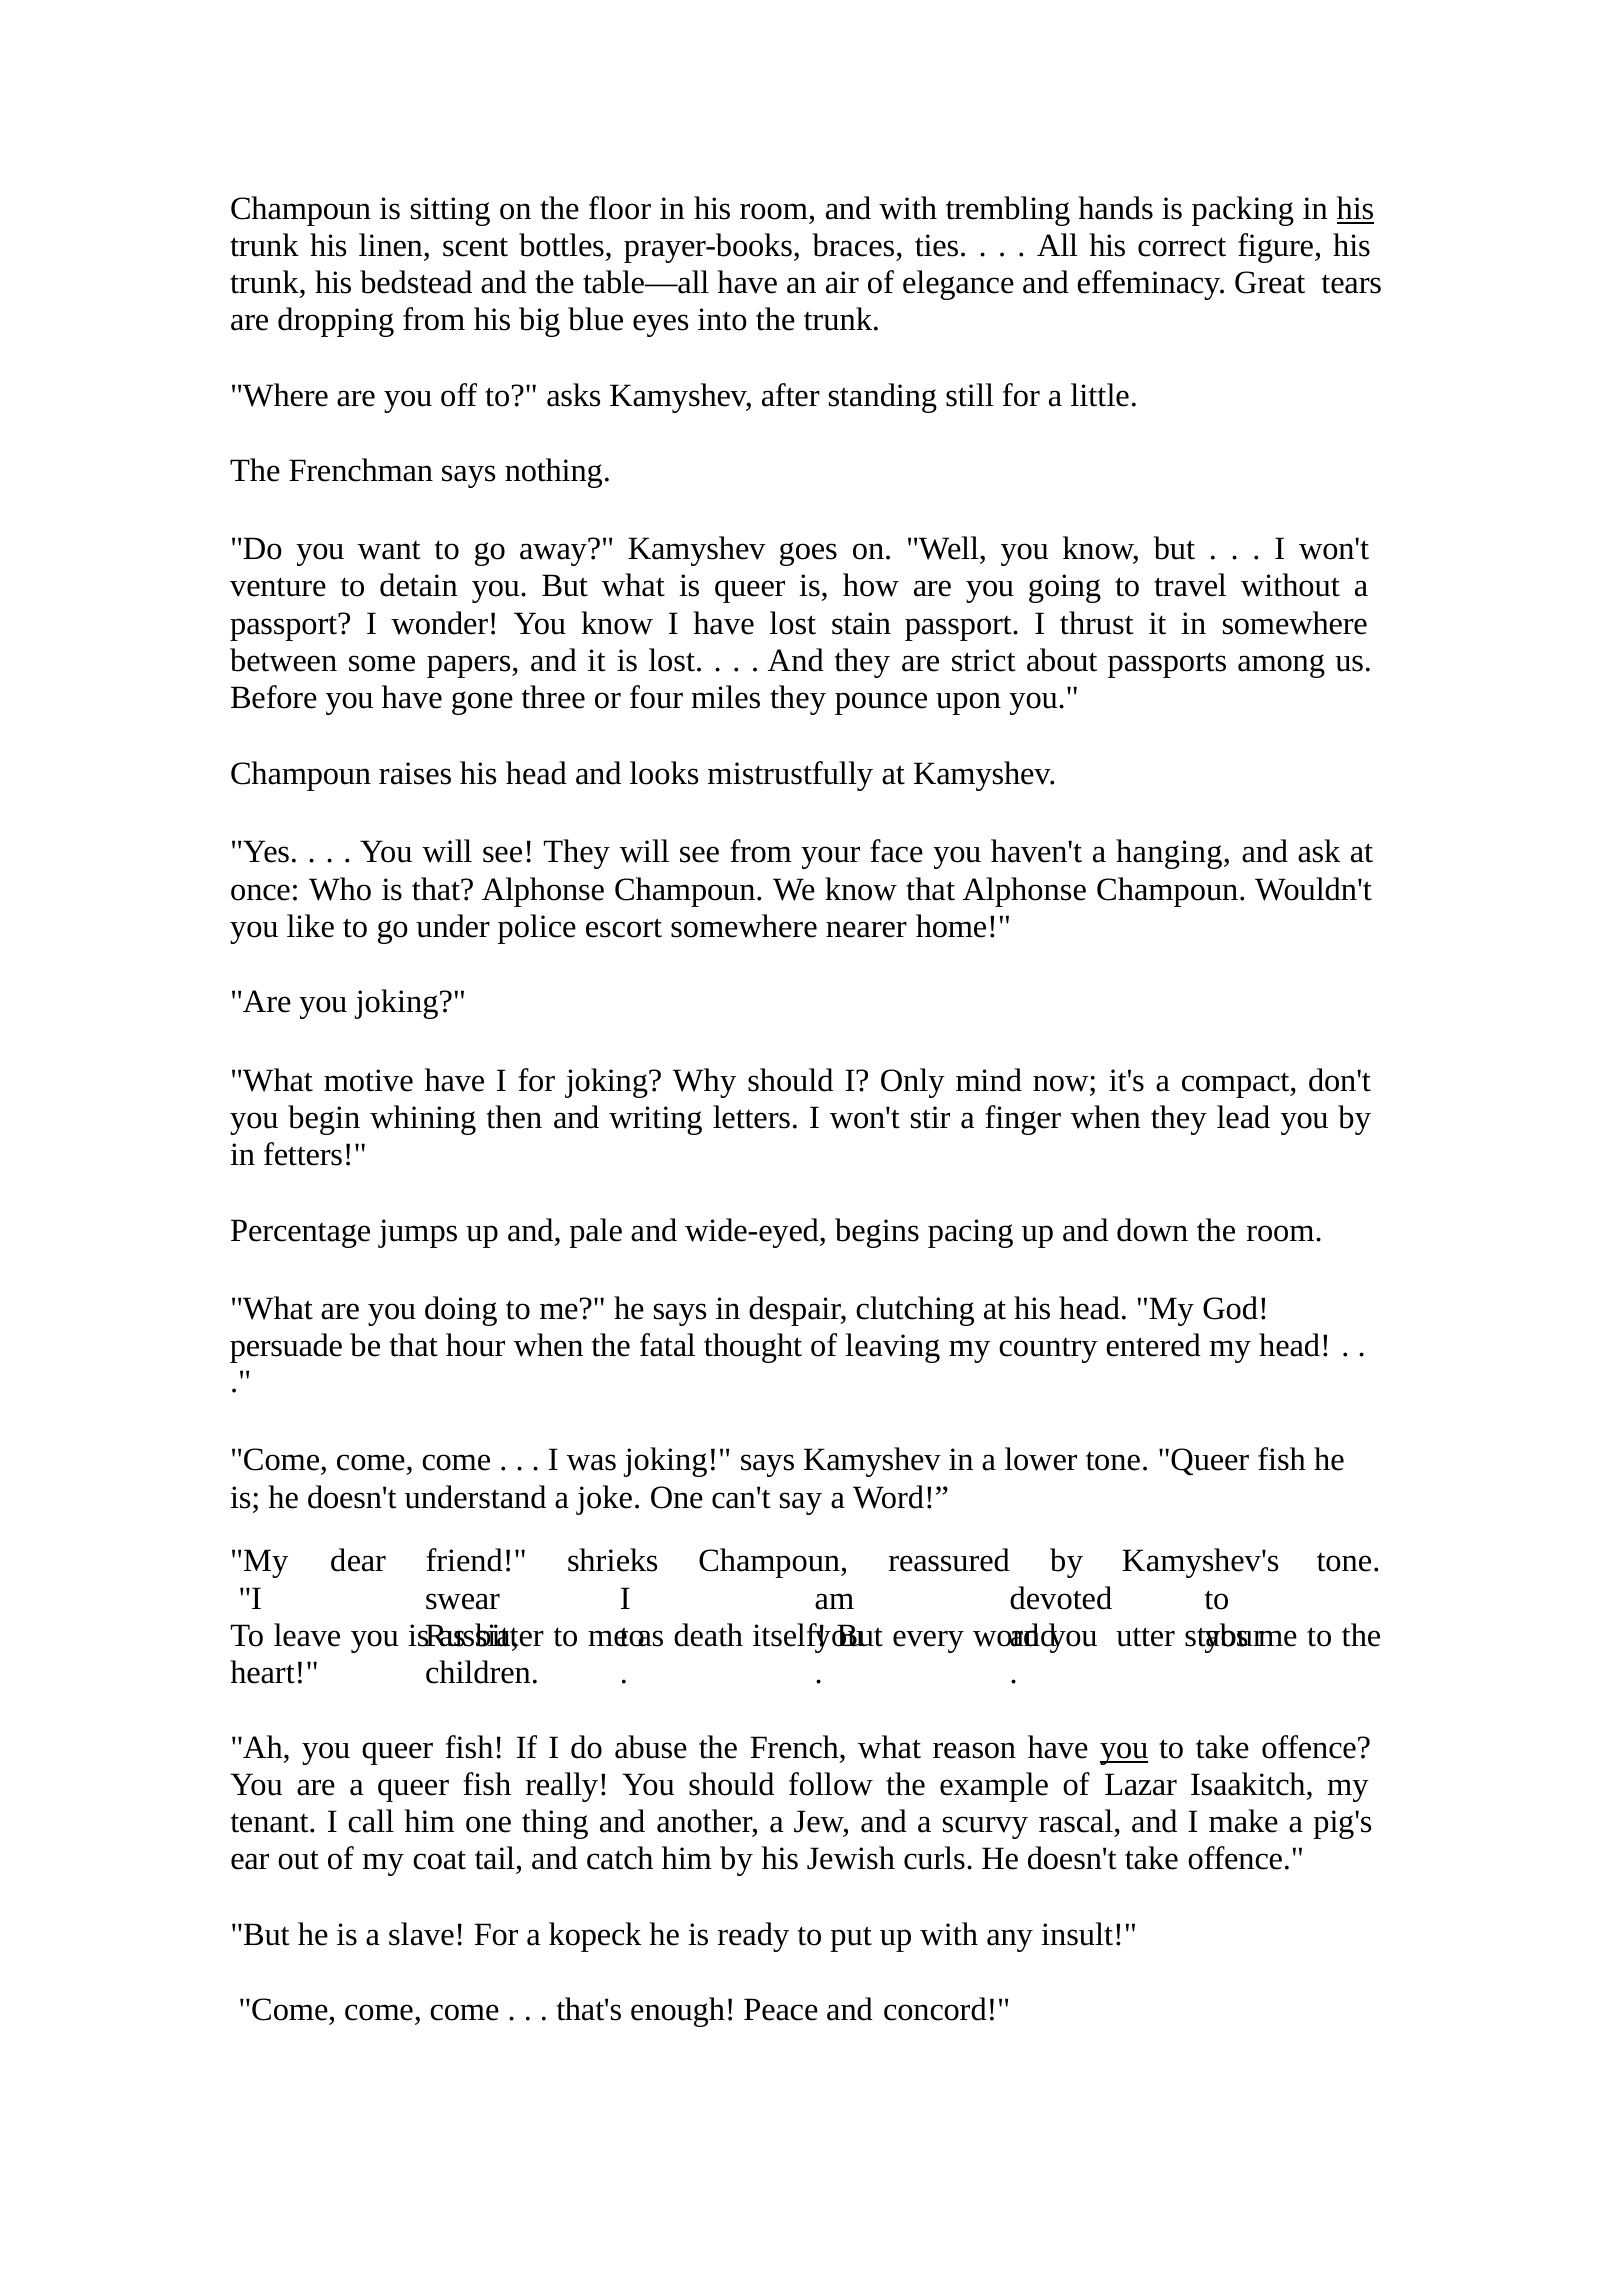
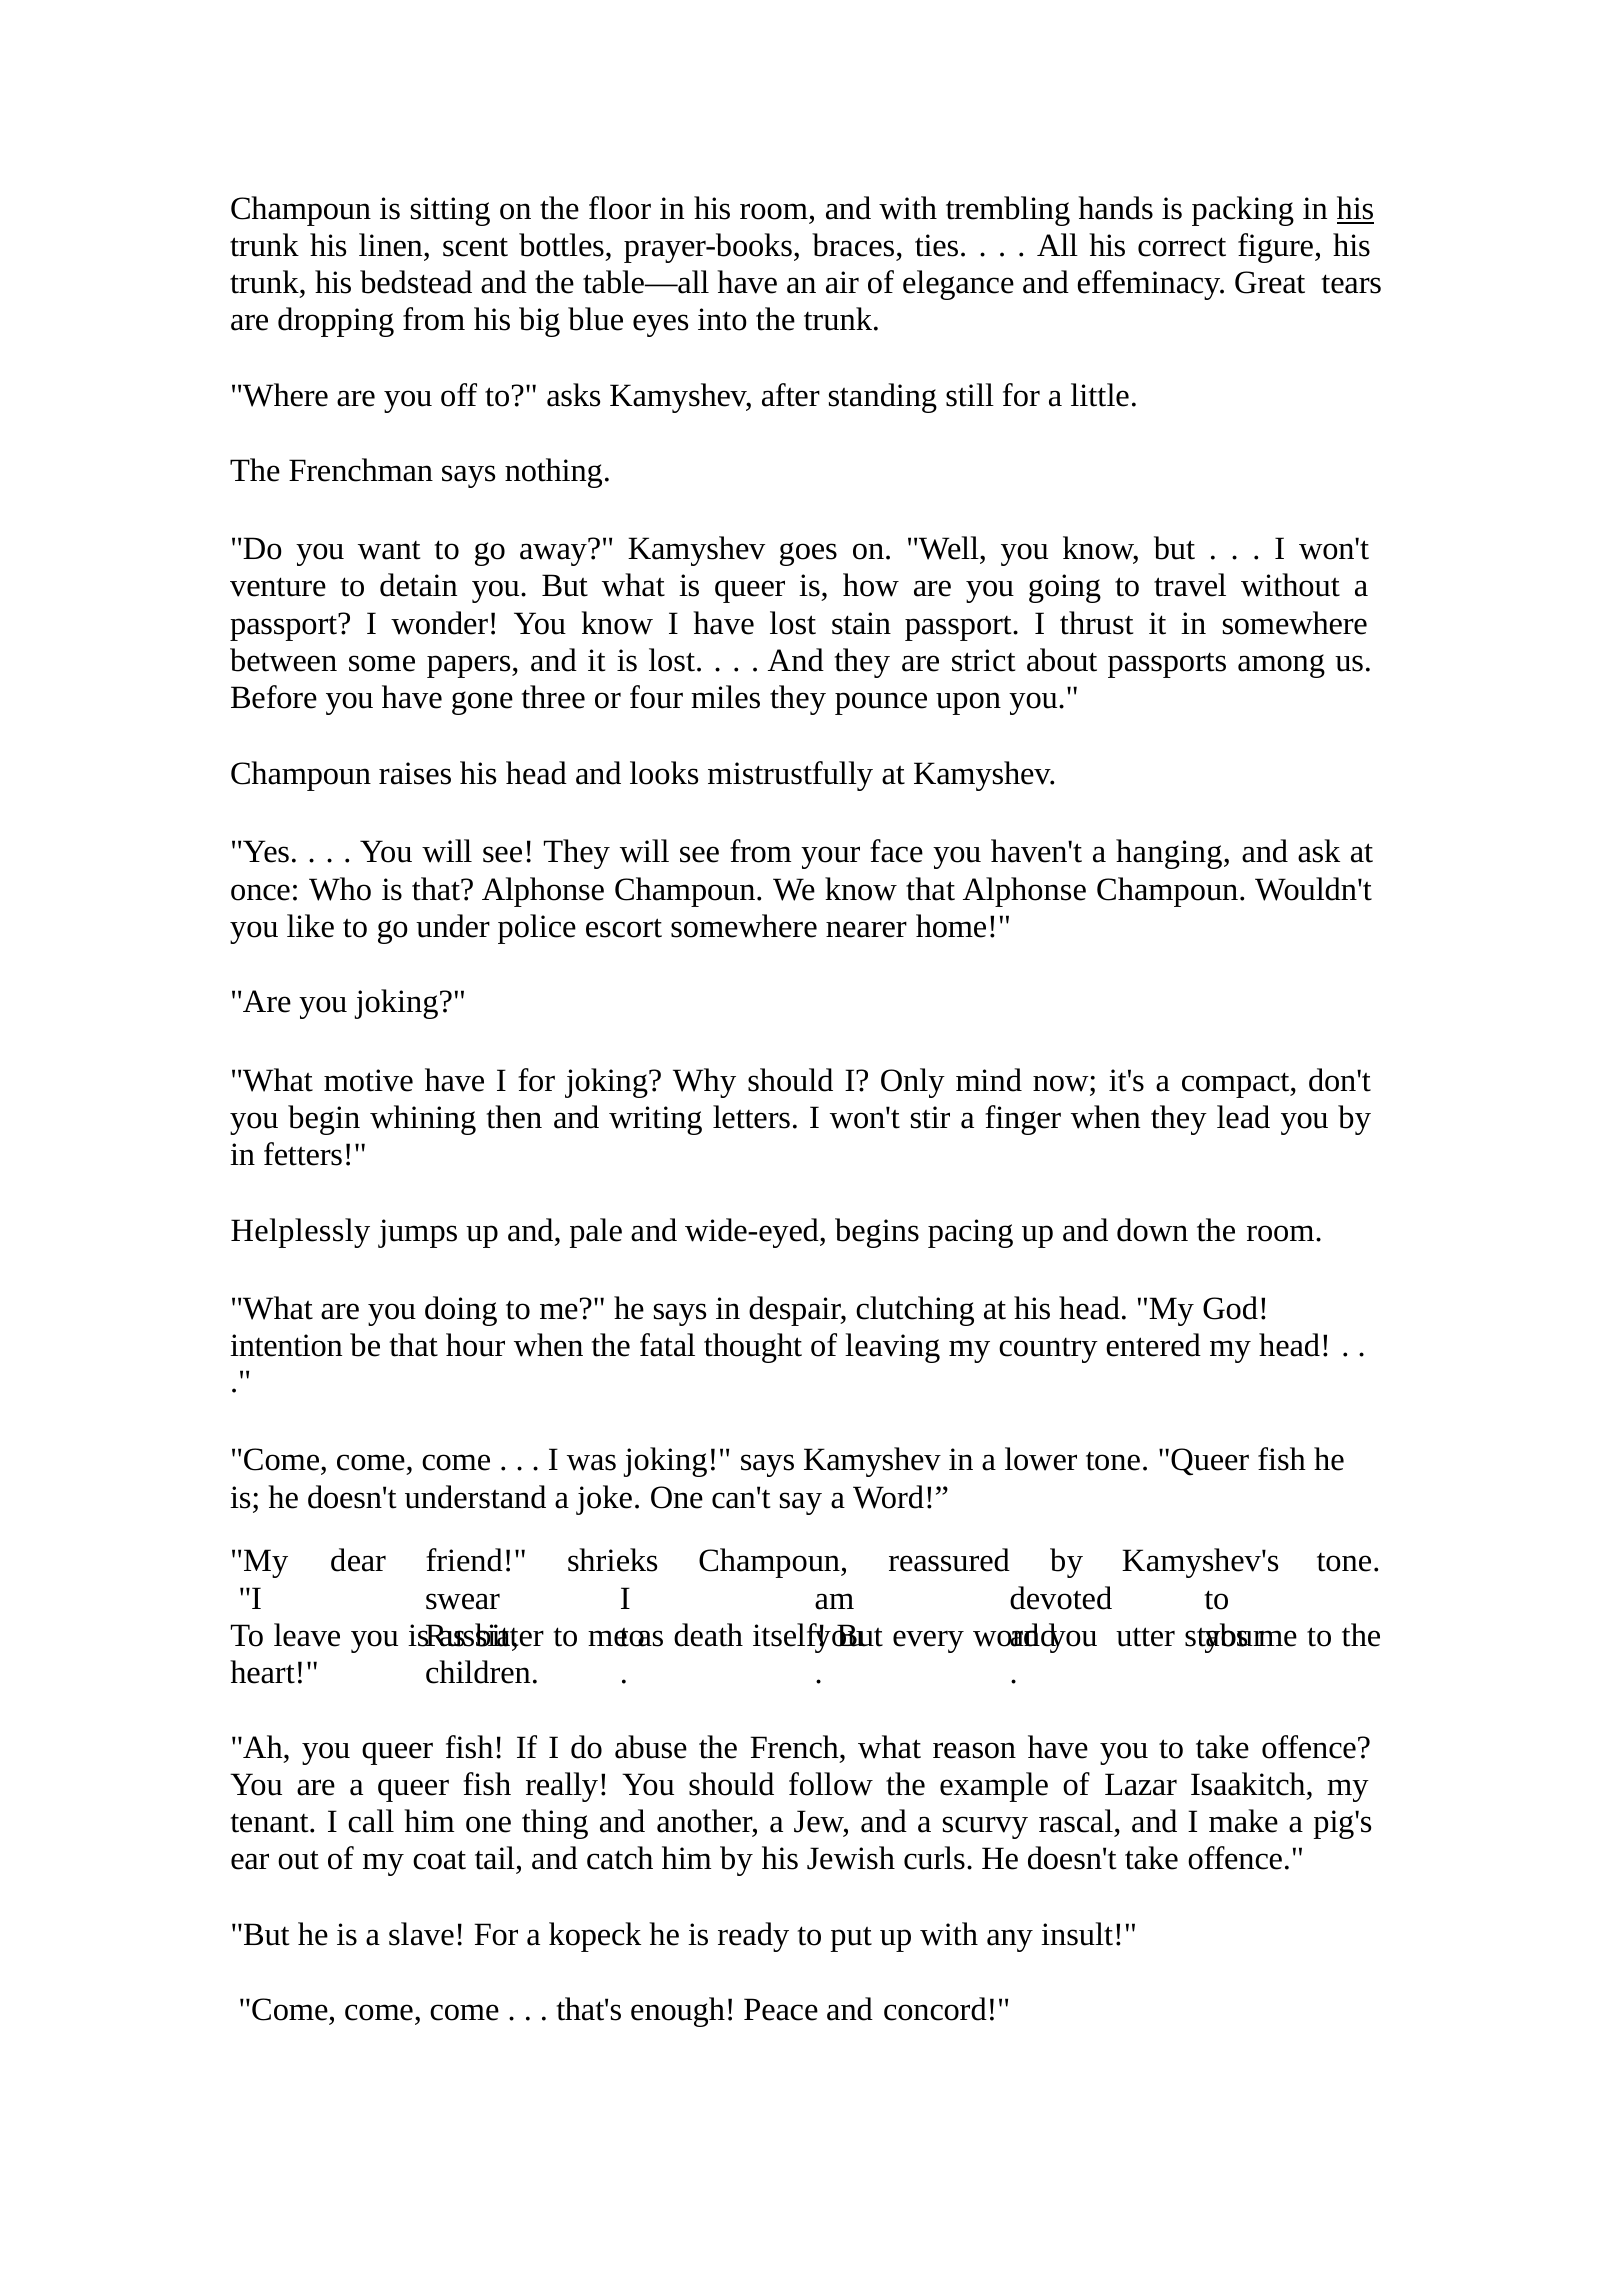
Percentage: Percentage -> Helplessly
persuade: persuade -> intention
you at (1124, 1748) underline: present -> none
